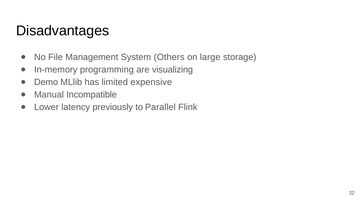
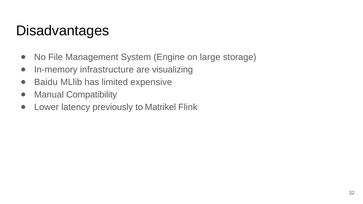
Others: Others -> Engine
programming: programming -> infrastructure
Demo: Demo -> Baidu
Incompatible: Incompatible -> Compatibility
Parallel: Parallel -> Matrikel
